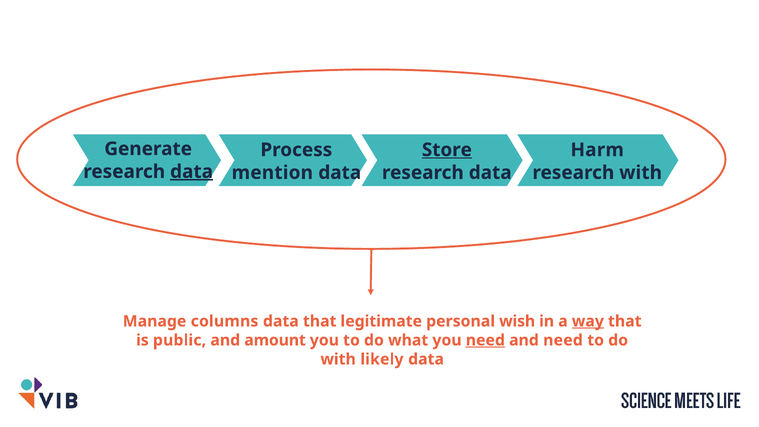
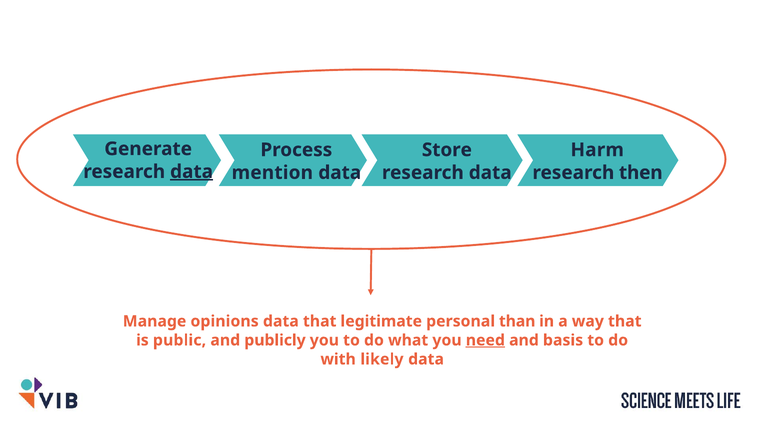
Store underline: present -> none
research with: with -> then
columns: columns -> opinions
wish: wish -> than
way underline: present -> none
amount: amount -> publicly
and need: need -> basis
